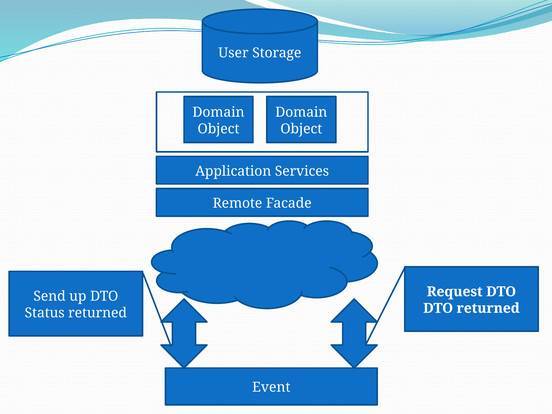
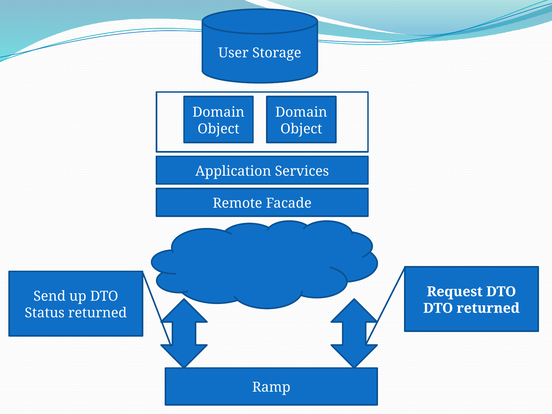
Event: Event -> Ramp
